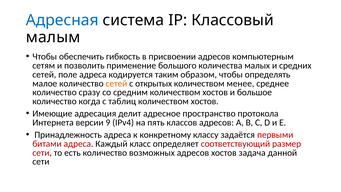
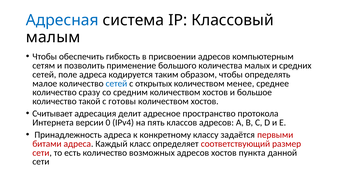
сетей at (116, 83) colour: orange -> blue
когда: когда -> такой
таблиц: таблиц -> готовы
Имеющие: Имеющие -> Считывает
9: 9 -> 0
задача: задача -> пункта
